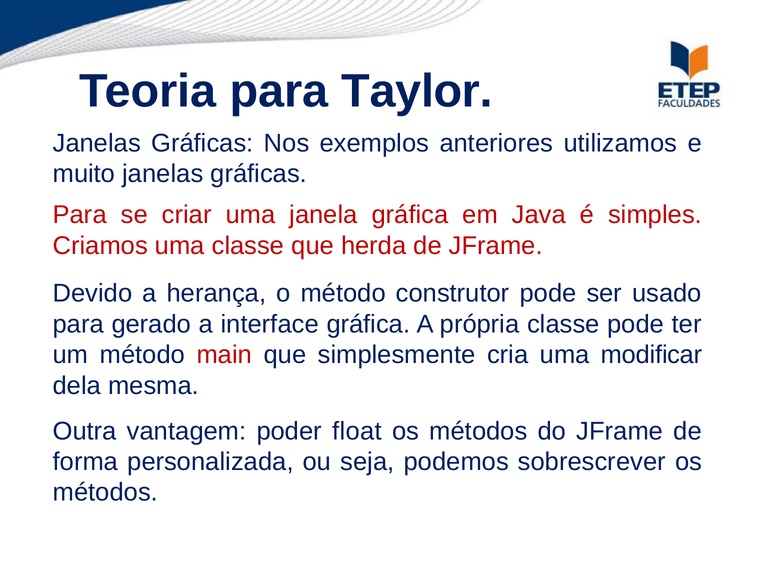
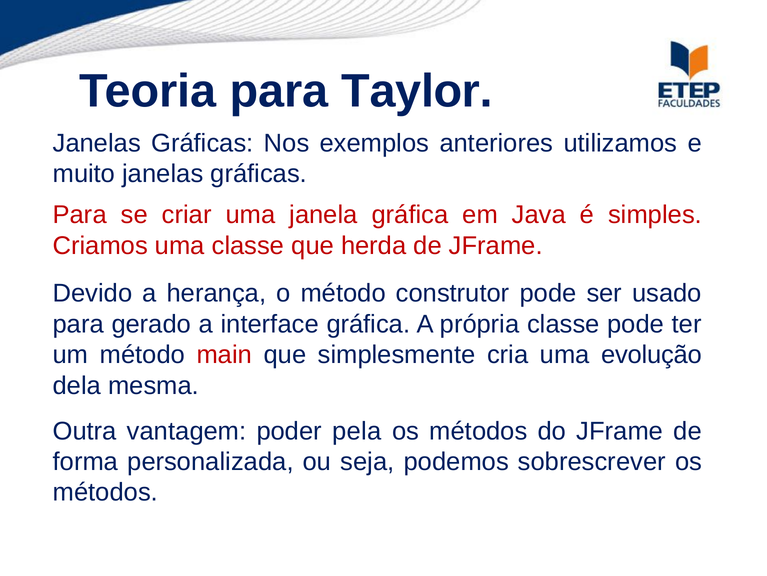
modificar: modificar -> evolução
float: float -> pela
